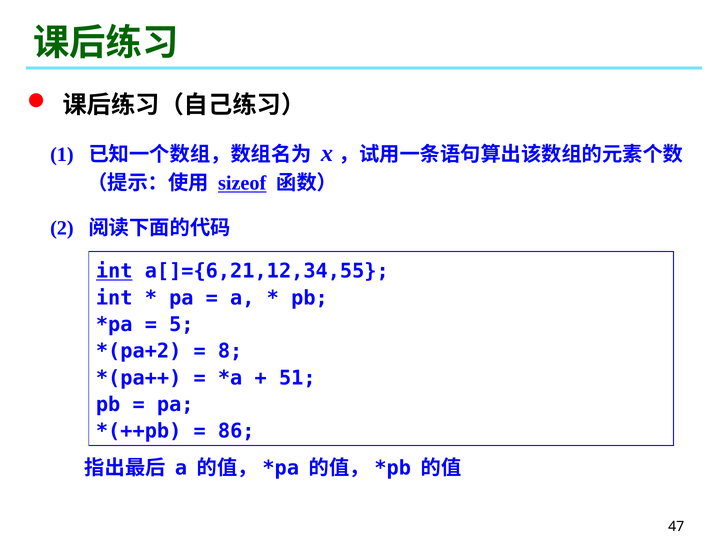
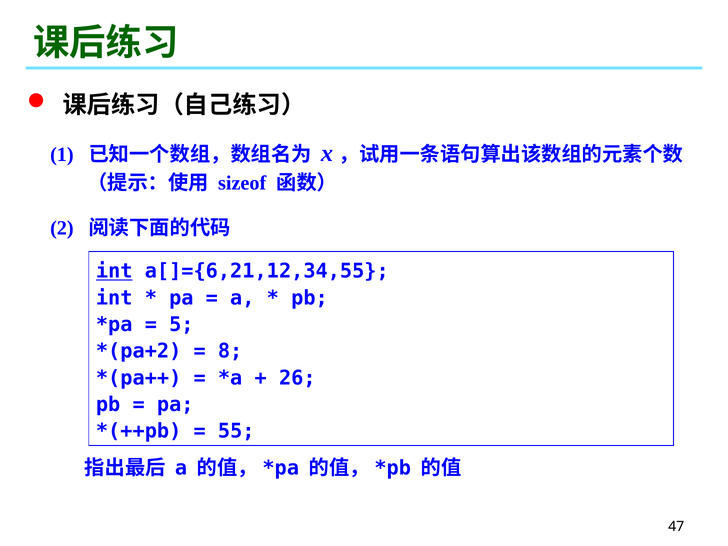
sizeof underline: present -> none
51: 51 -> 26
86: 86 -> 55
